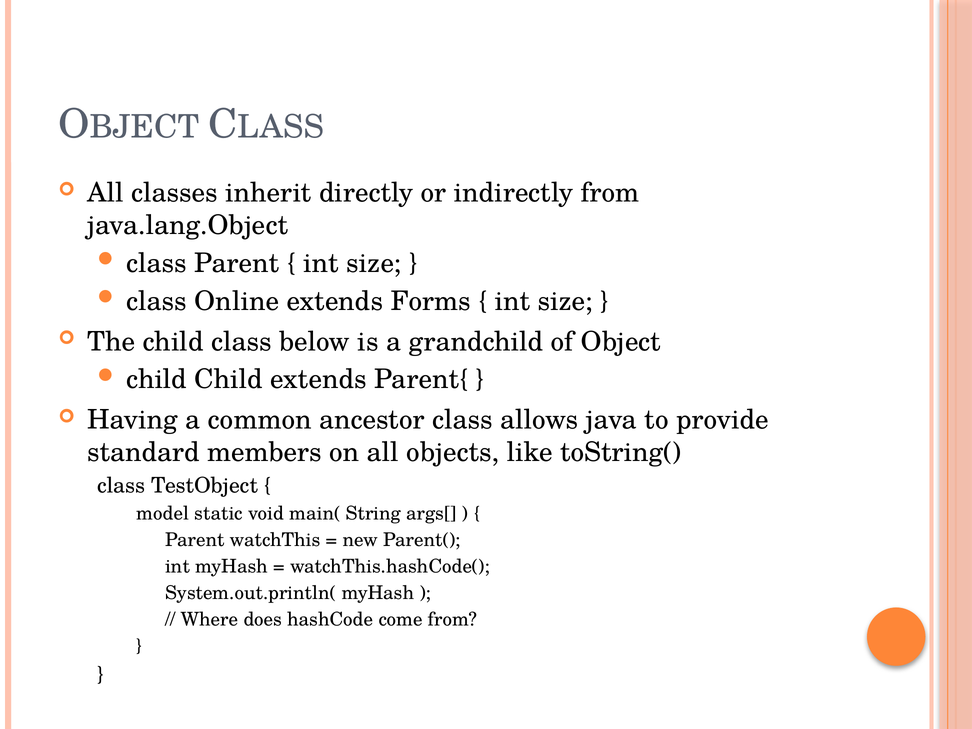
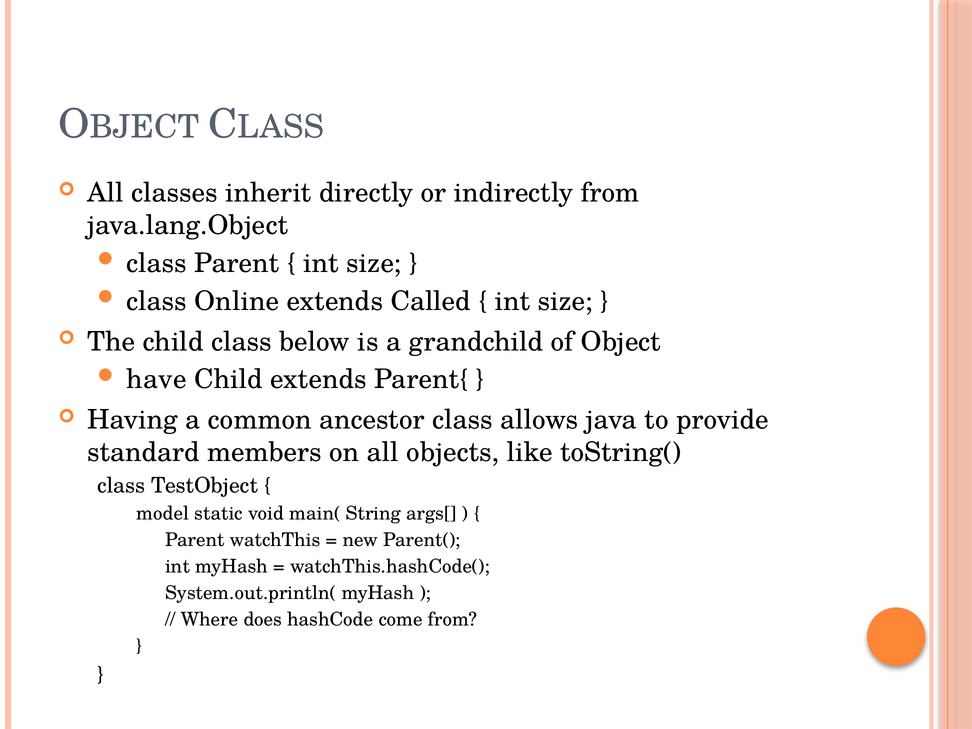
Forms: Forms -> Called
child at (157, 379): child -> have
